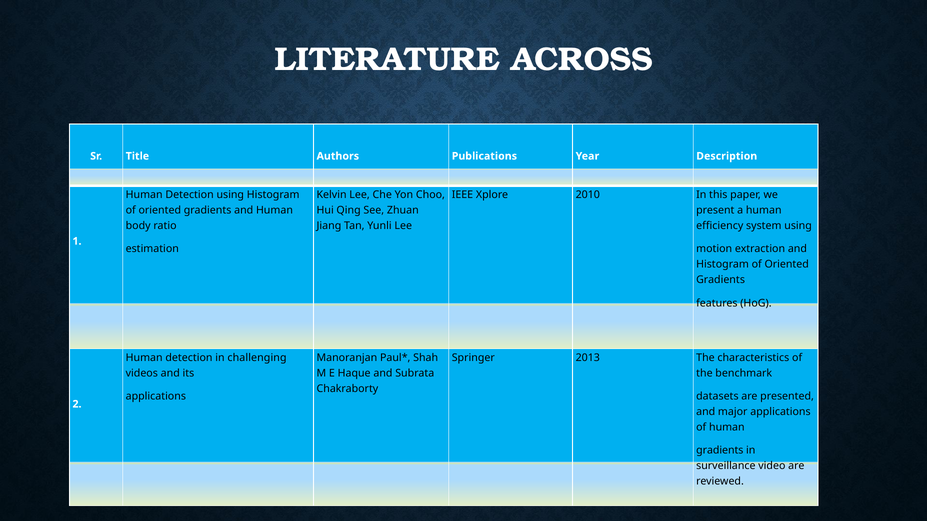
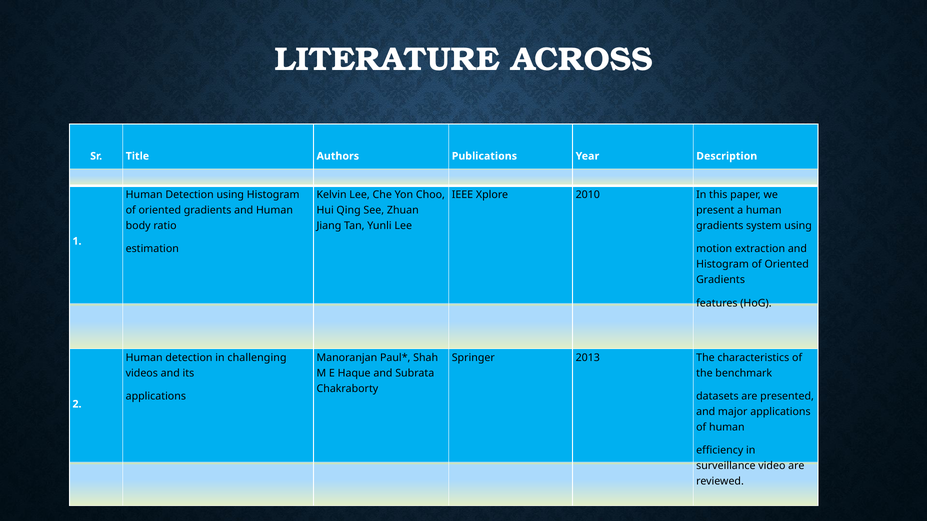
efficiency at (720, 226): efficiency -> gradients
gradients at (720, 451): gradients -> efficiency
